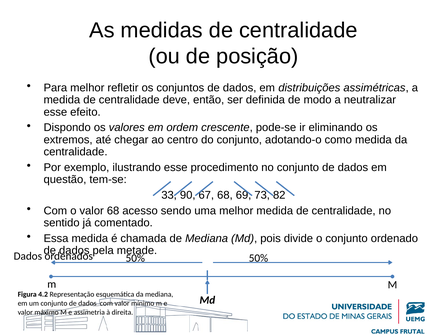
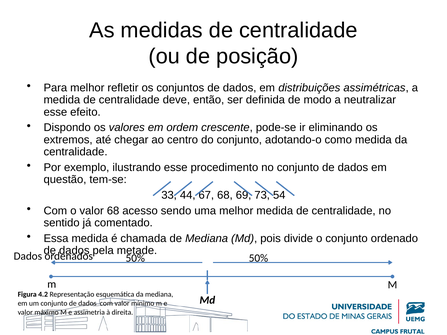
90: 90 -> 44
82: 82 -> 54
